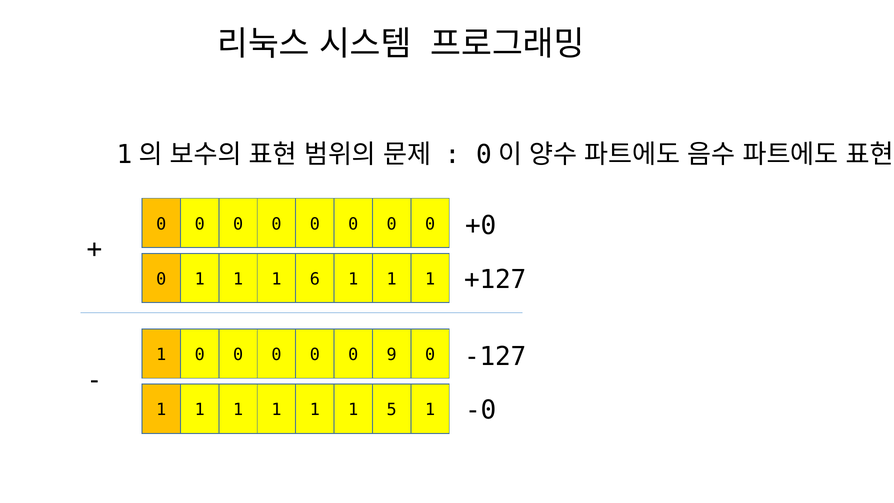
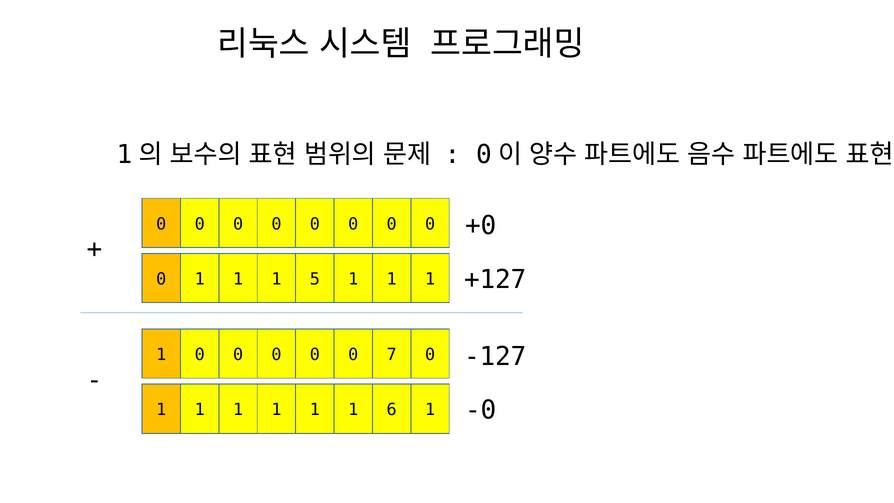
6: 6 -> 5
9: 9 -> 7
5: 5 -> 6
